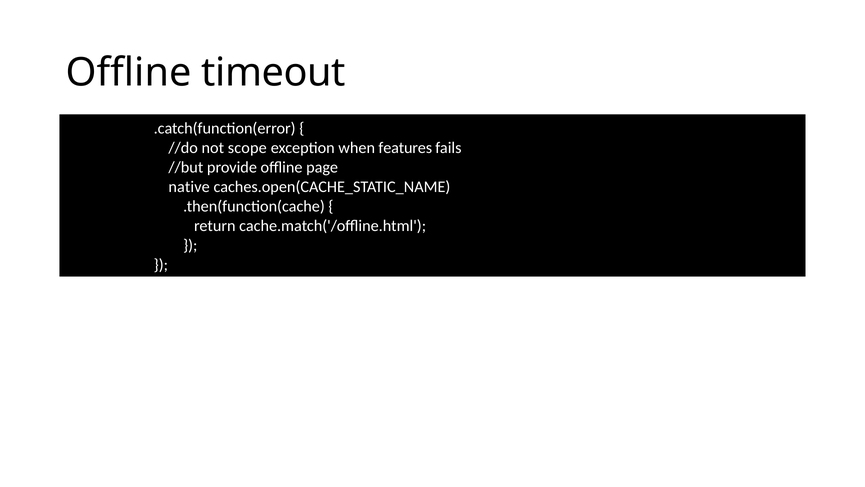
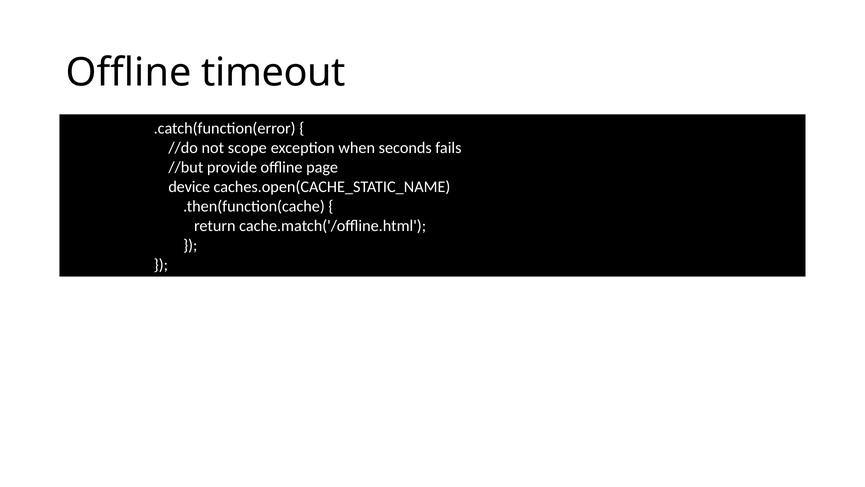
features: features -> seconds
native: native -> device
